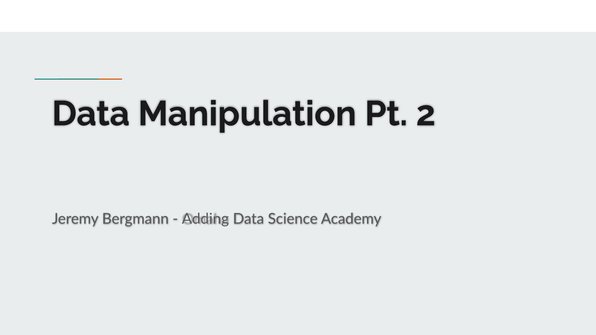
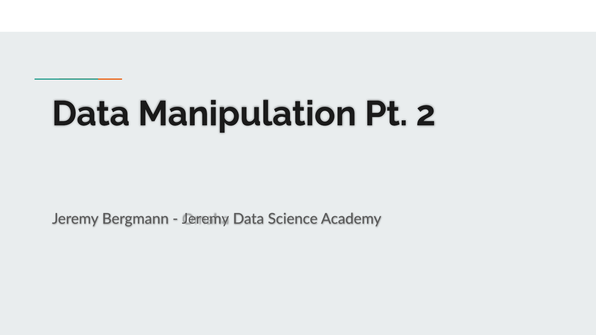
Adding at (205, 219): Adding -> Jeremy
